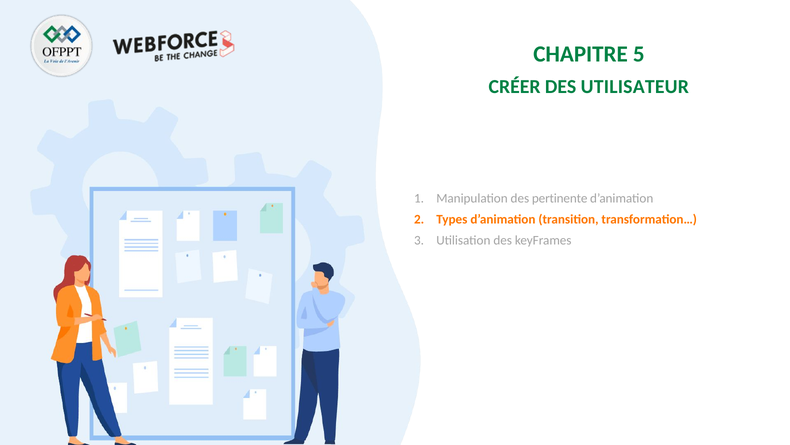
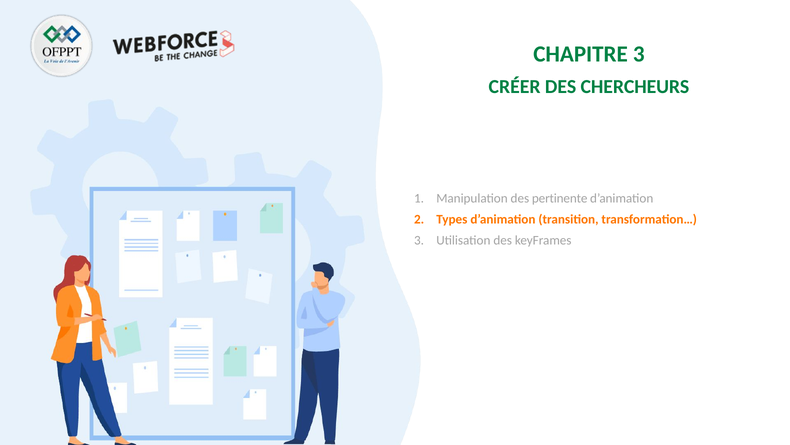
CHAPITRE 5: 5 -> 3
UTILISATEUR: UTILISATEUR -> CHERCHEURS
